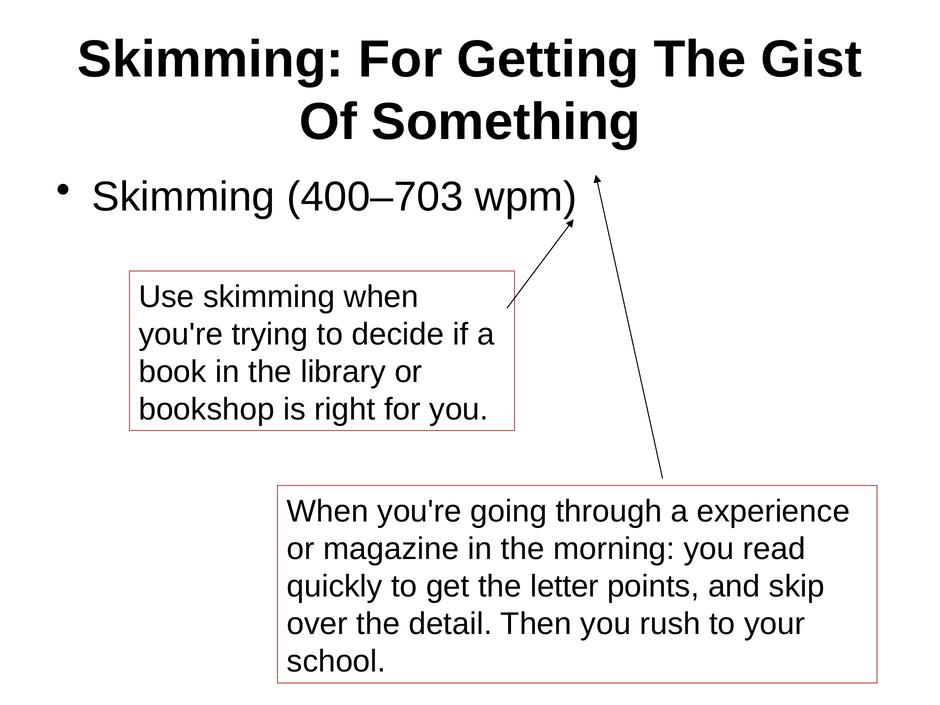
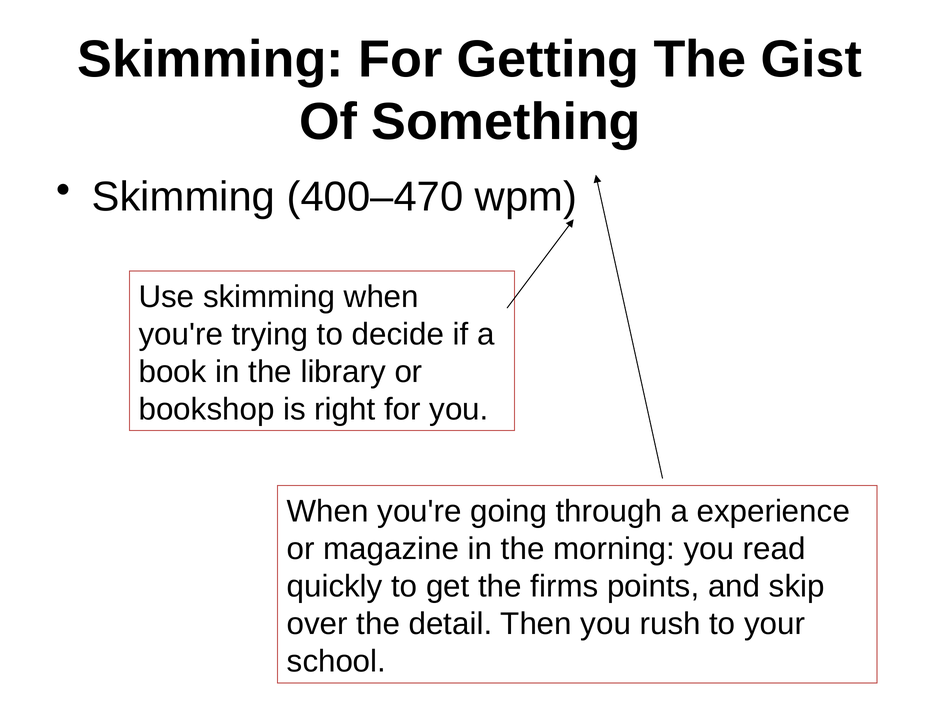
400–703: 400–703 -> 400–470
letter: letter -> firms
